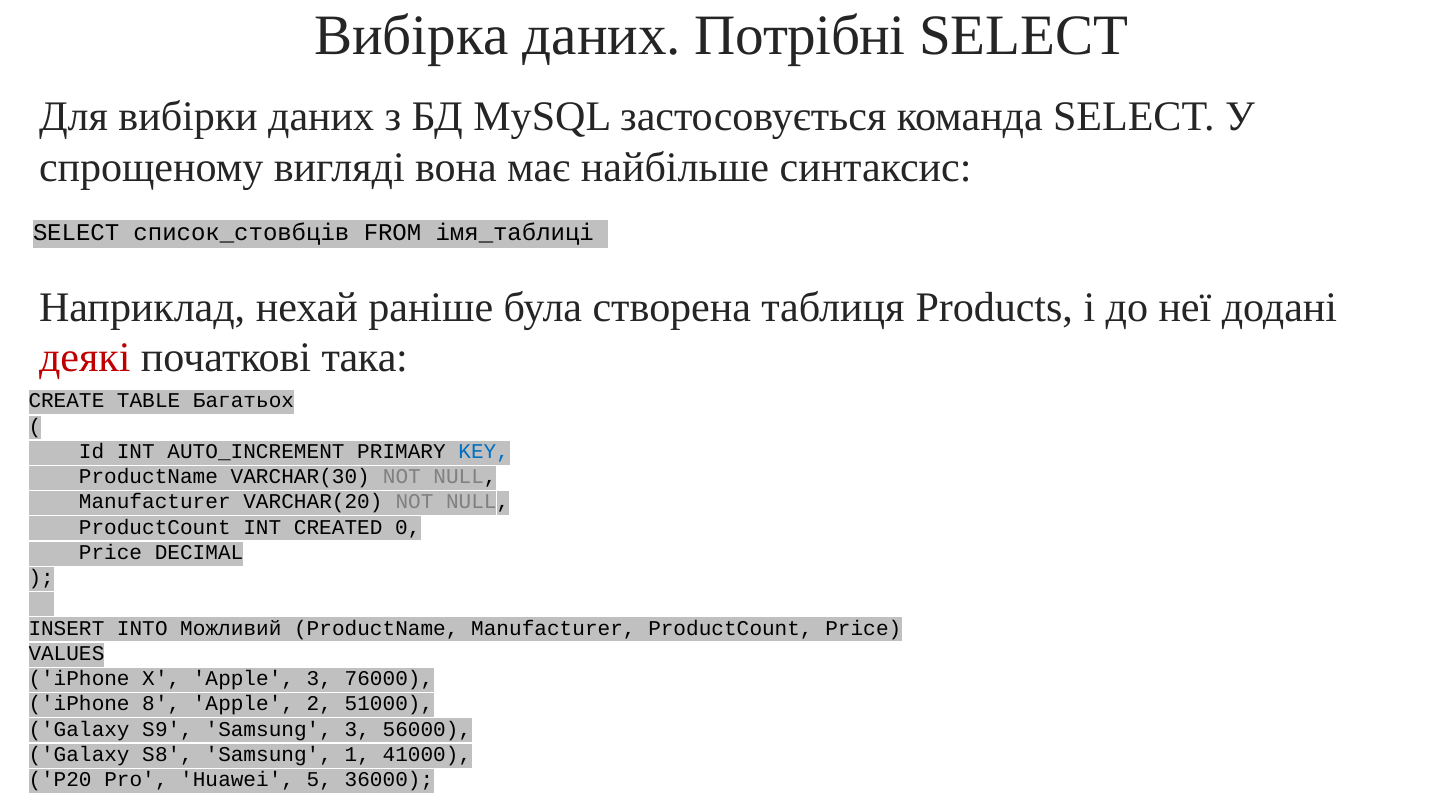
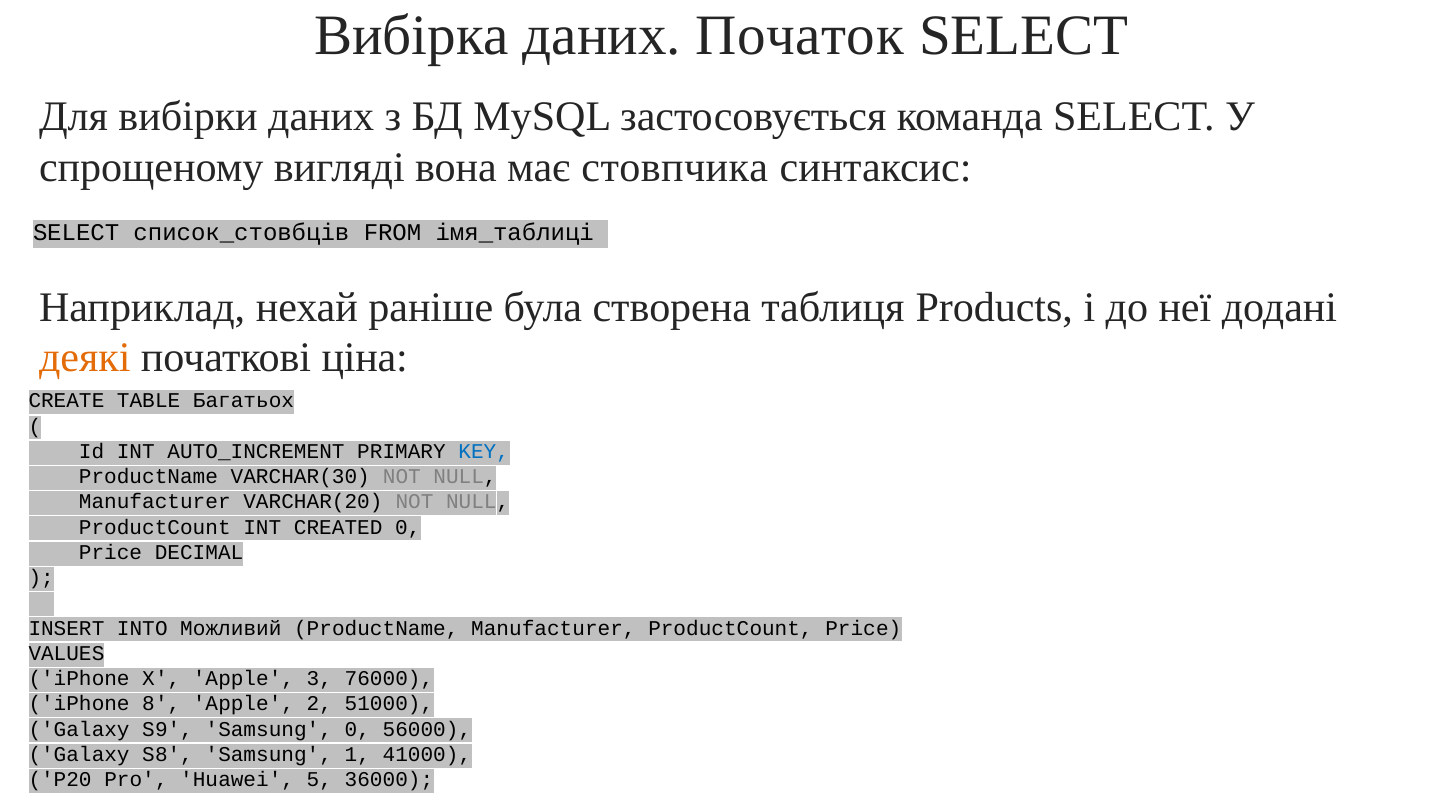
Потрібні: Потрібні -> Початок
найбільше: найбільше -> стовпчика
деякі colour: red -> orange
така: така -> ціна
Samsung 3: 3 -> 0
